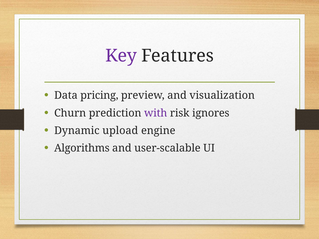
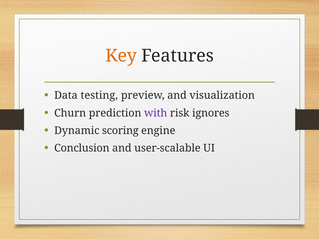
Key colour: purple -> orange
pricing: pricing -> testing
upload: upload -> scoring
Algorithms: Algorithms -> Conclusion
